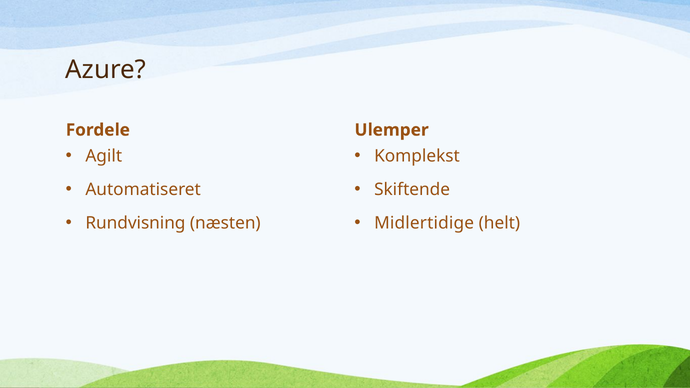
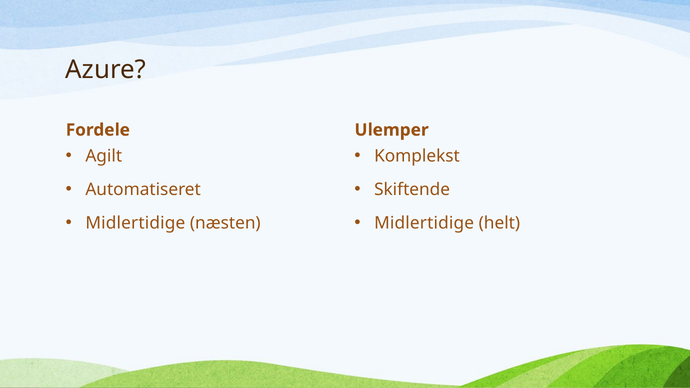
Rundvisning at (135, 223): Rundvisning -> Midlertidige
